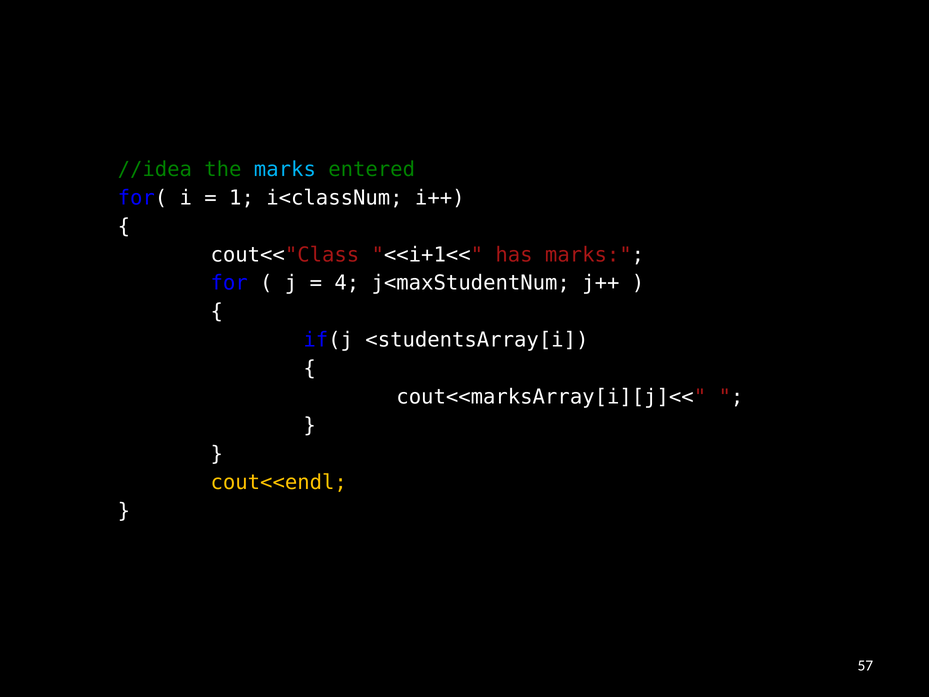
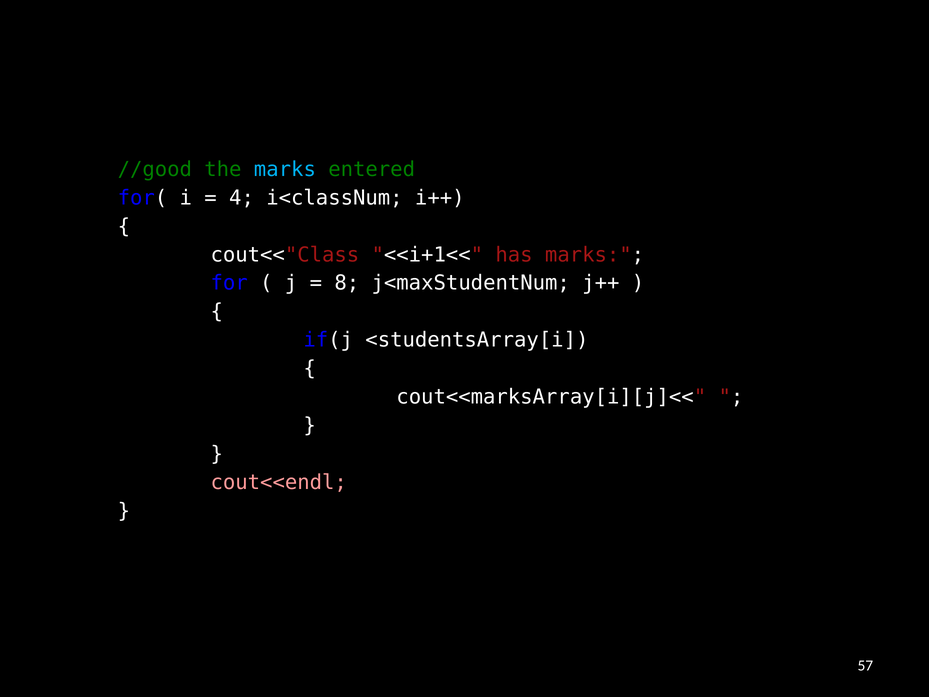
//idea: //idea -> //good
1: 1 -> 4
4: 4 -> 8
cout<<endl colour: yellow -> pink
